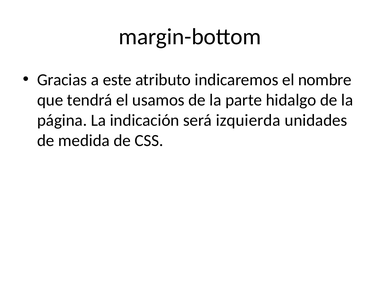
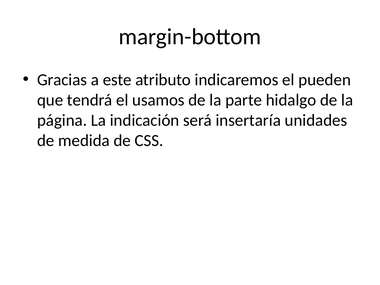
nombre: nombre -> pueden
izquierda: izquierda -> insertaría
